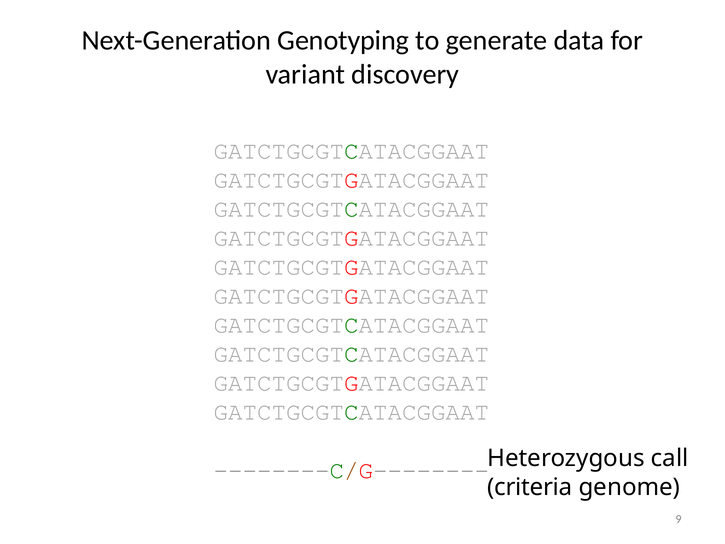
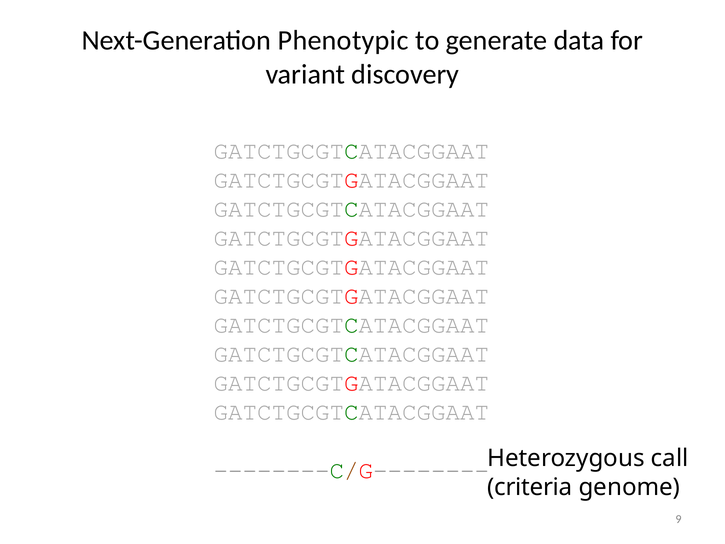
Genotyping: Genotyping -> Phenotypic
